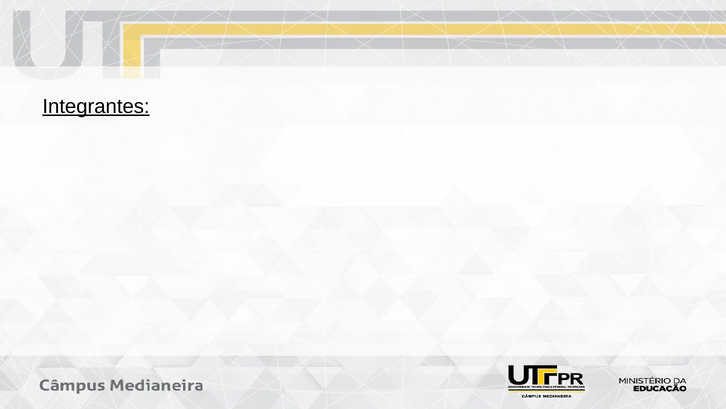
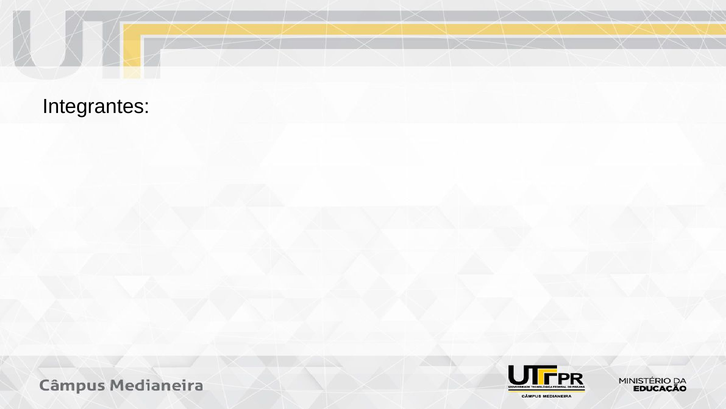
Integrantes at (96, 106) underline: present -> none
